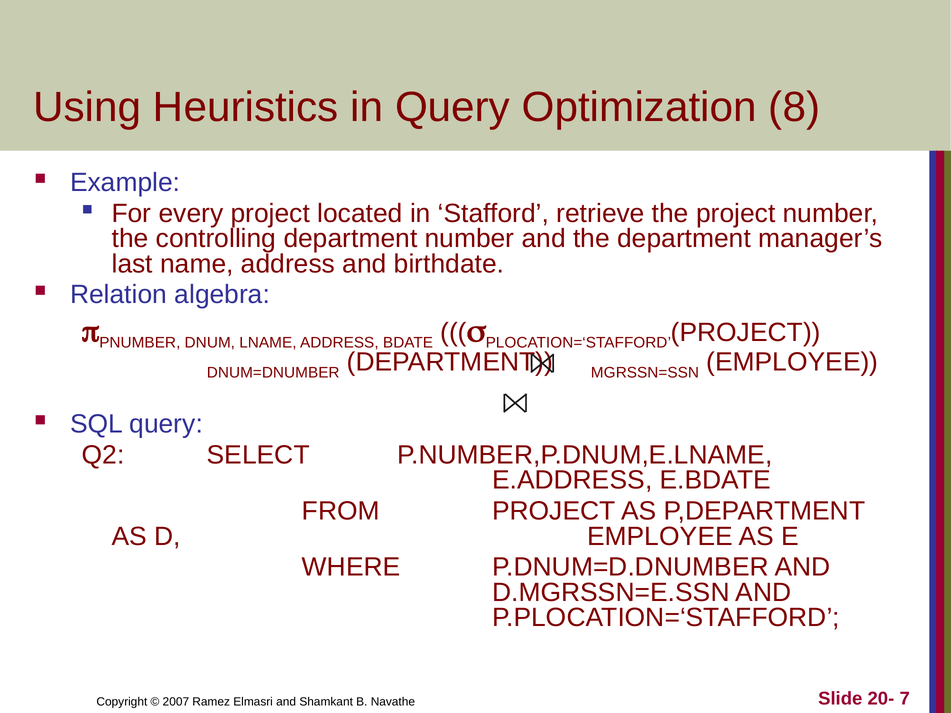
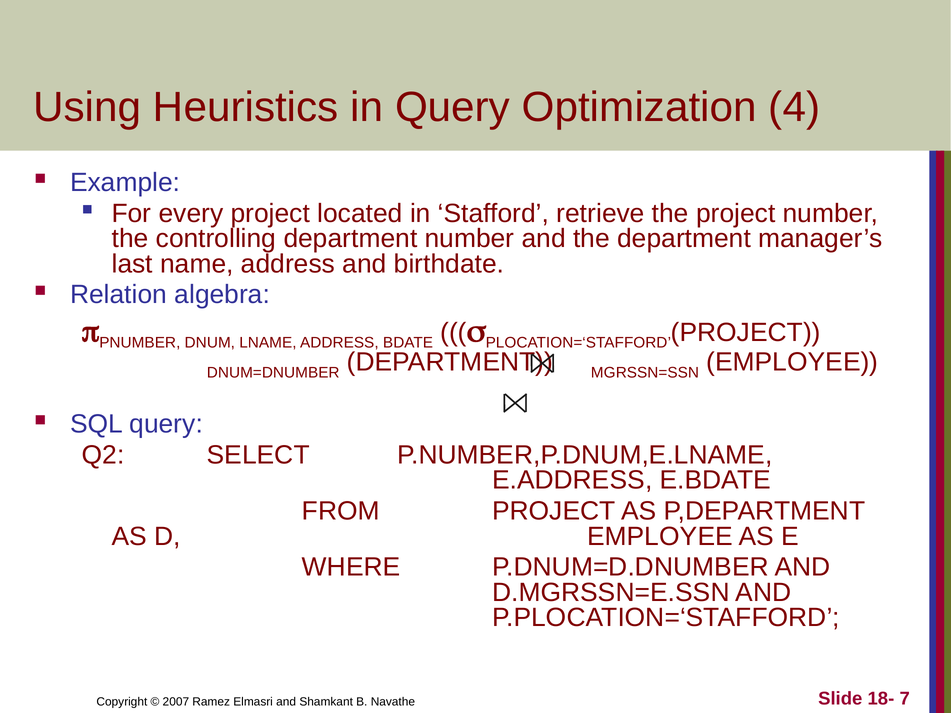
8: 8 -> 4
20-: 20- -> 18-
